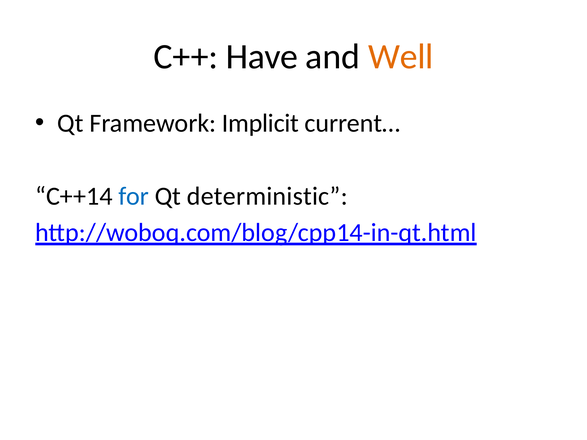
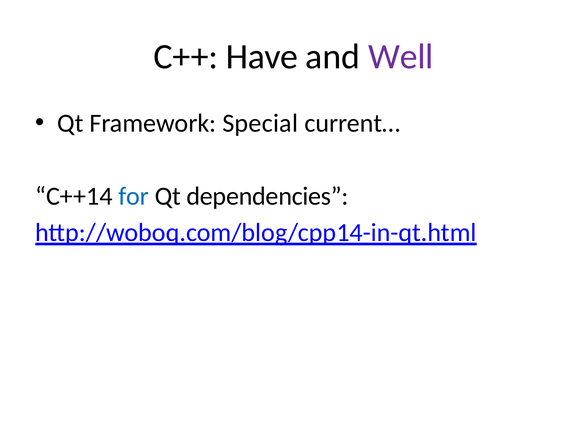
Well colour: orange -> purple
Implicit: Implicit -> Special
deterministic: deterministic -> dependencies
